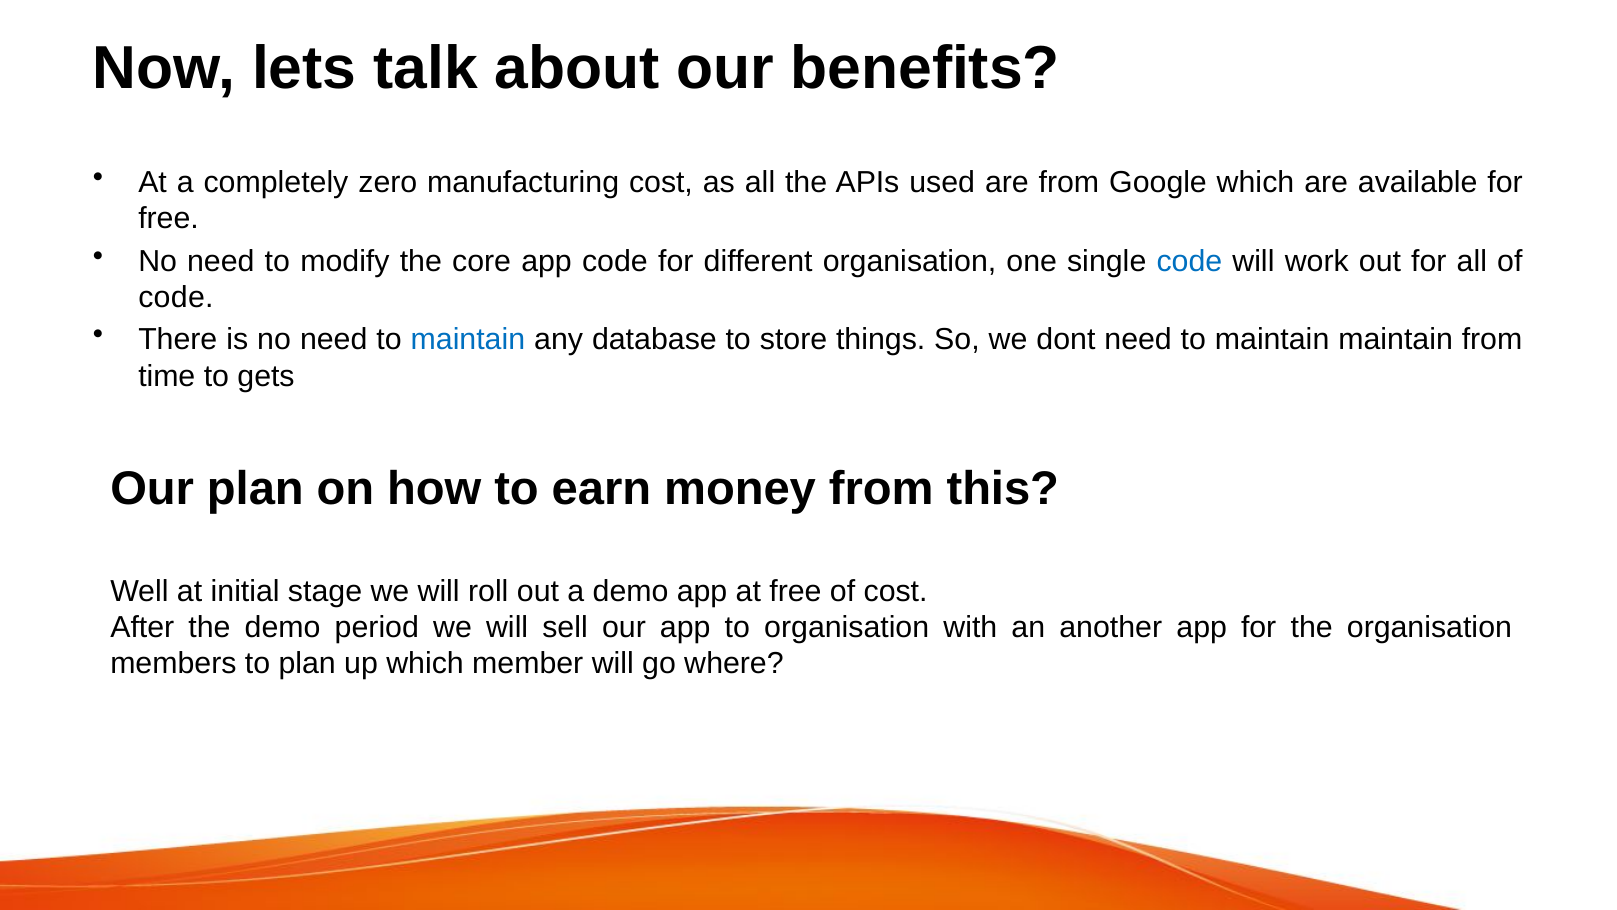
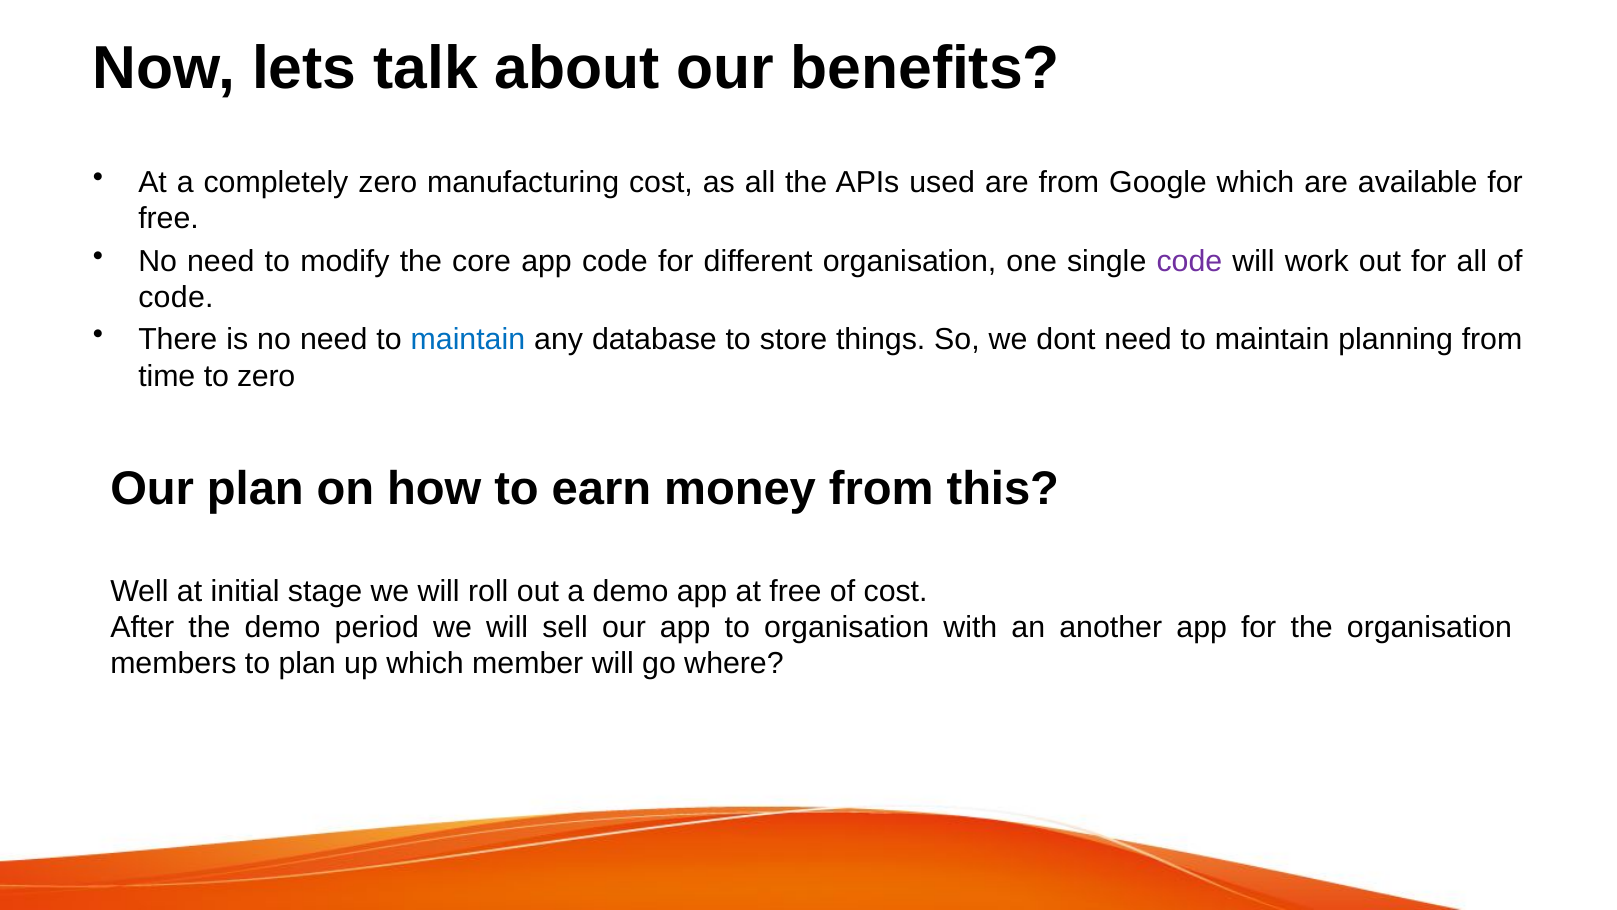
code at (1189, 261) colour: blue -> purple
maintain maintain: maintain -> planning
to gets: gets -> zero
